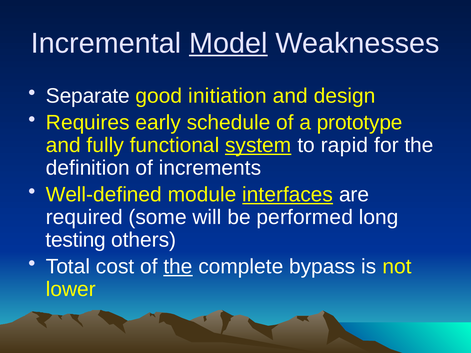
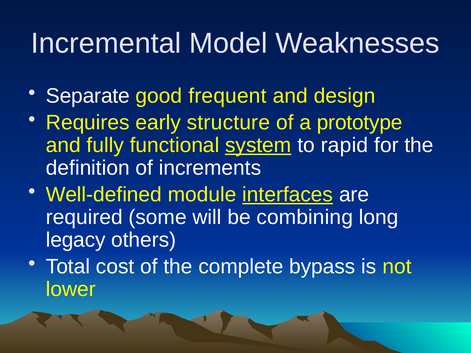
Model underline: present -> none
initiation: initiation -> frequent
schedule: schedule -> structure
performed: performed -> combining
testing: testing -> legacy
the at (178, 267) underline: present -> none
